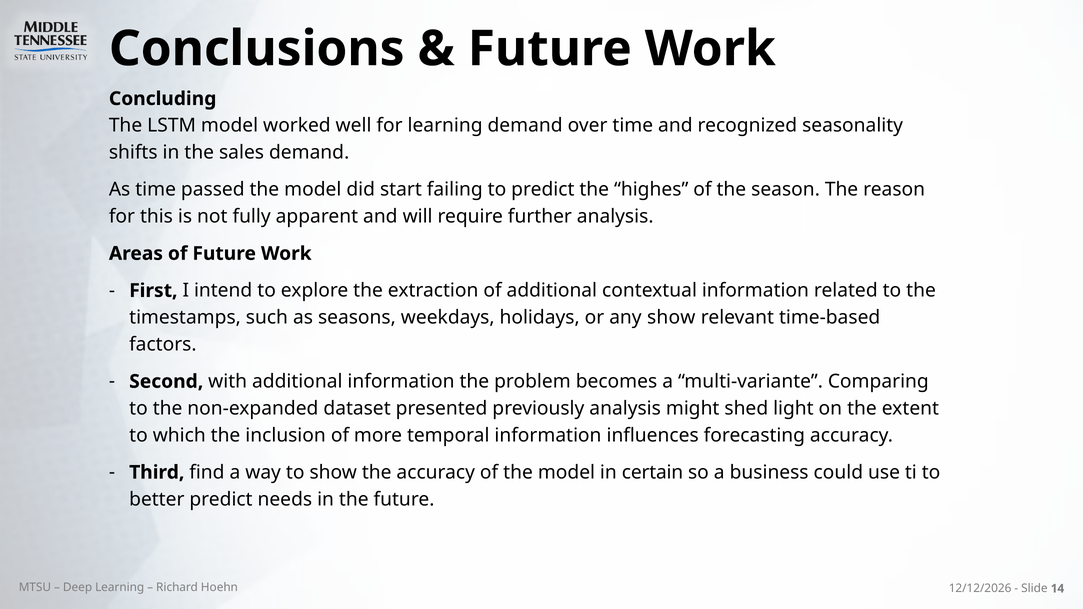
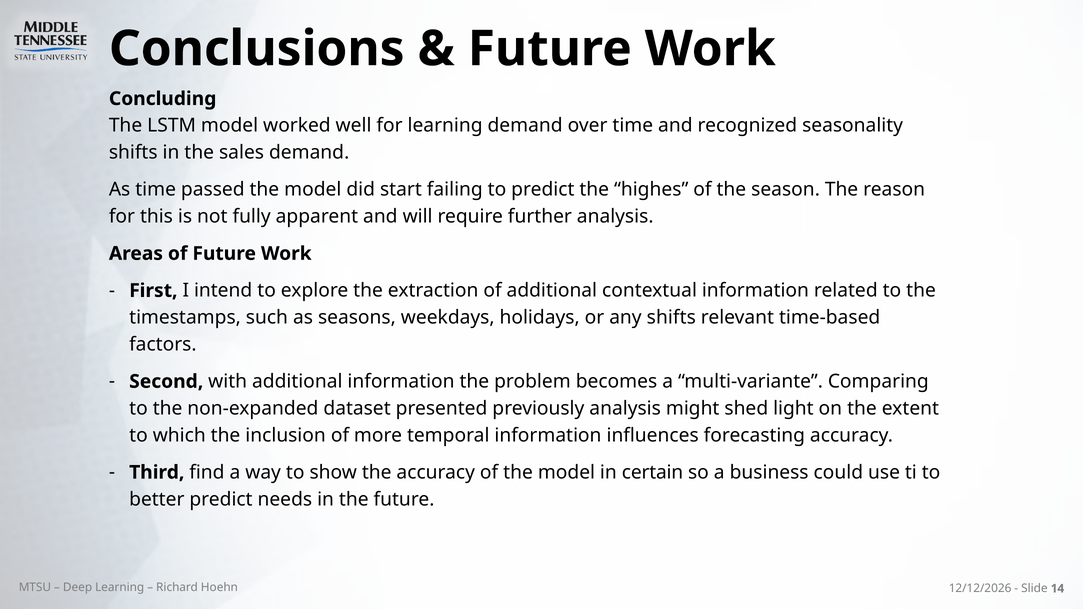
any show: show -> shifts
